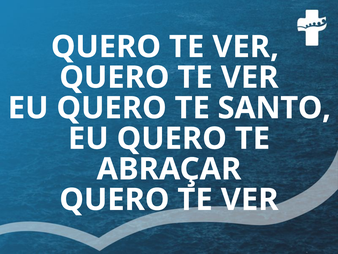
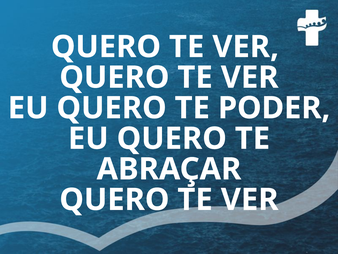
SANTO: SANTO -> PODER
